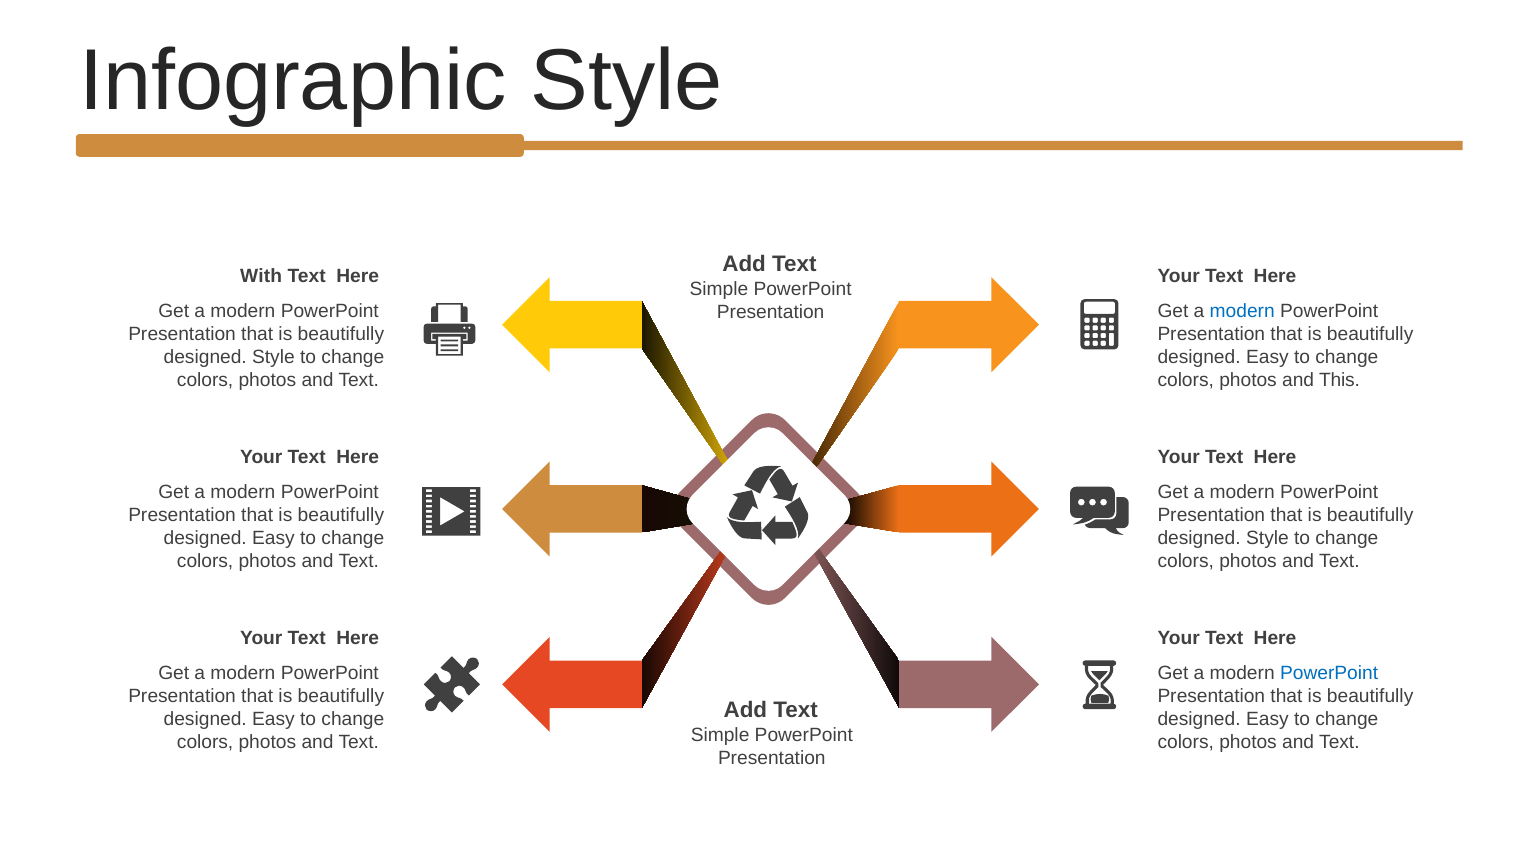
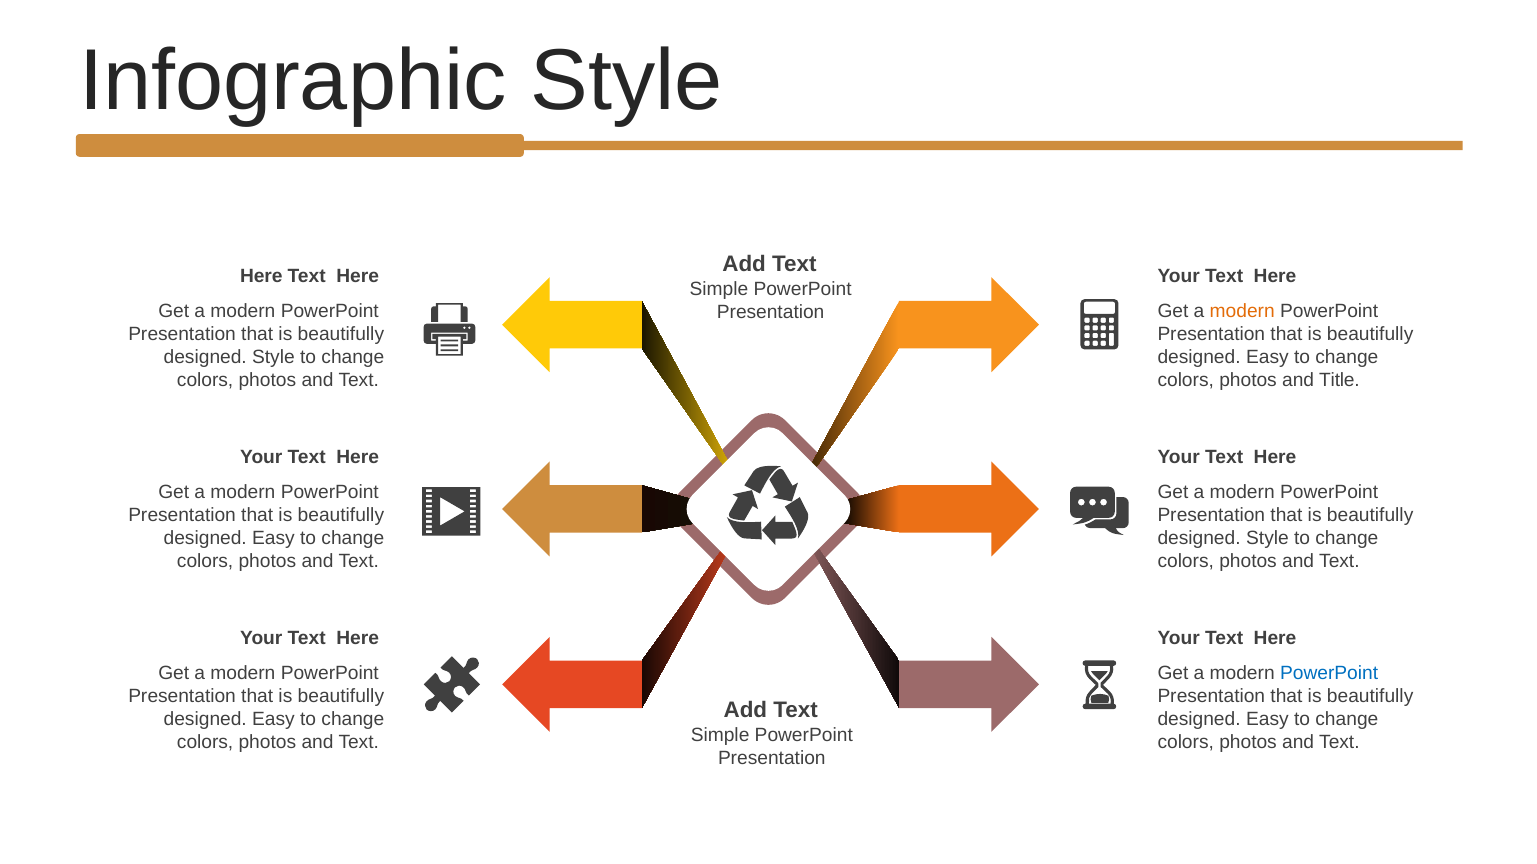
With at (261, 277): With -> Here
modern at (1242, 312) colour: blue -> orange
This: This -> Title
